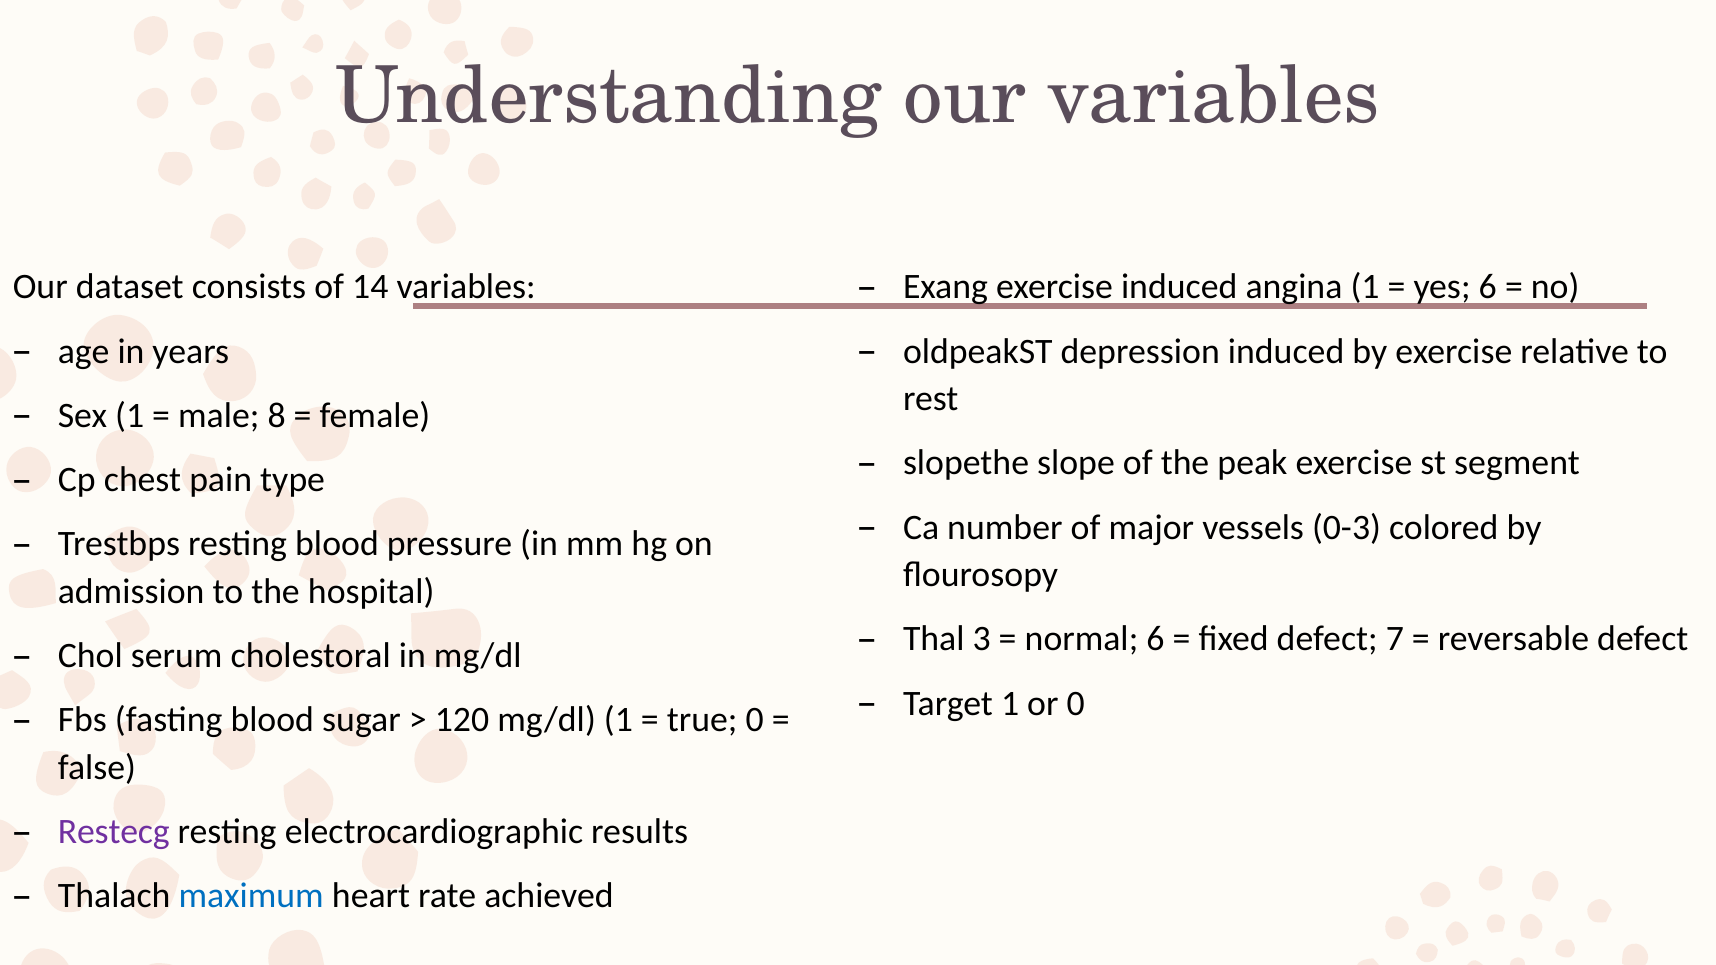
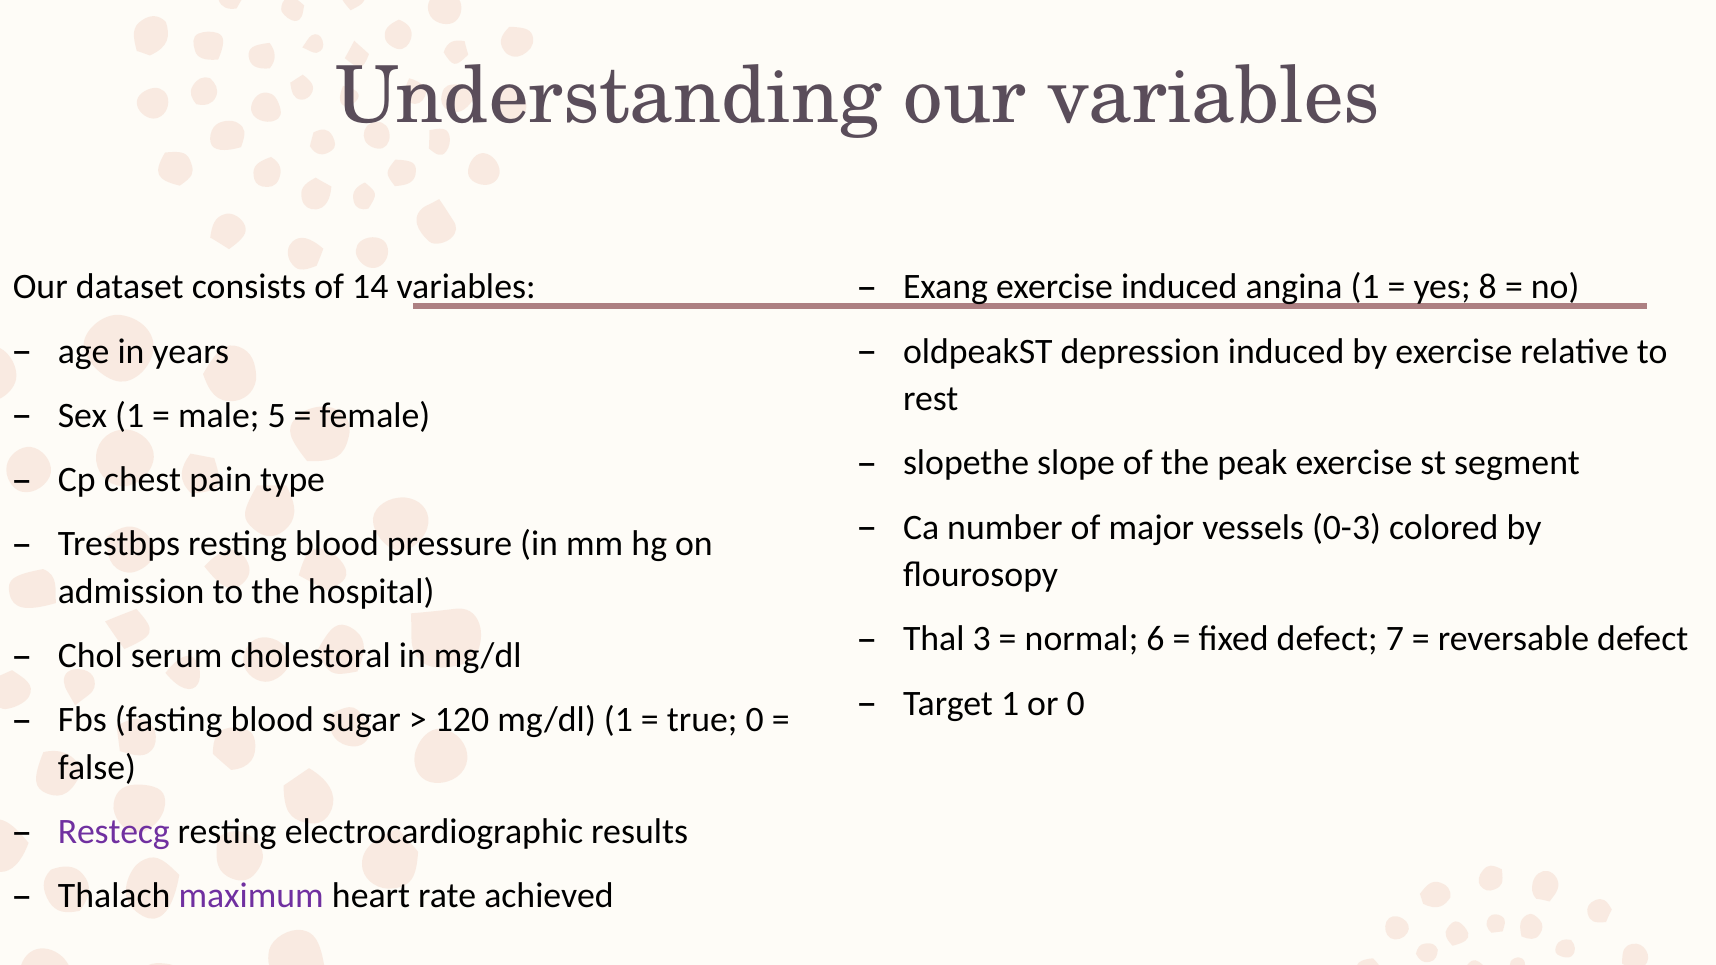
yes 6: 6 -> 8
8: 8 -> 5
maximum colour: blue -> purple
